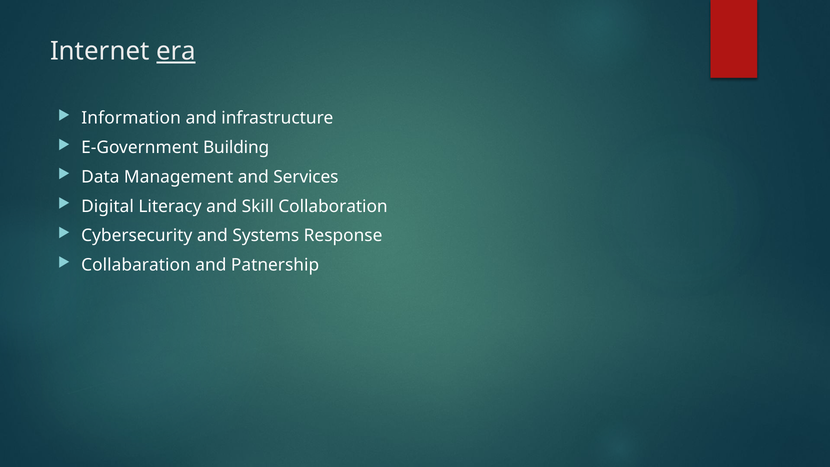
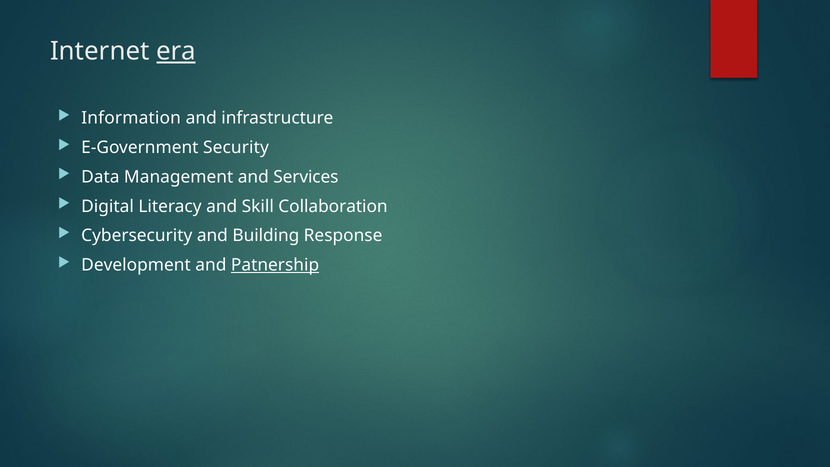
Building: Building -> Security
Systems: Systems -> Building
Collabaration: Collabaration -> Development
Patnership underline: none -> present
